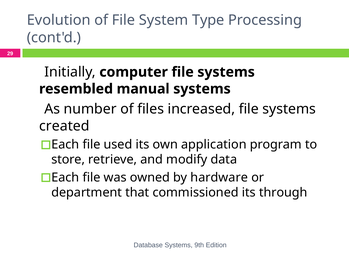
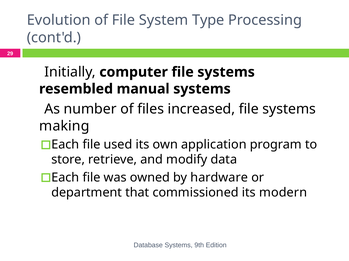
created: created -> making
through: through -> modern
